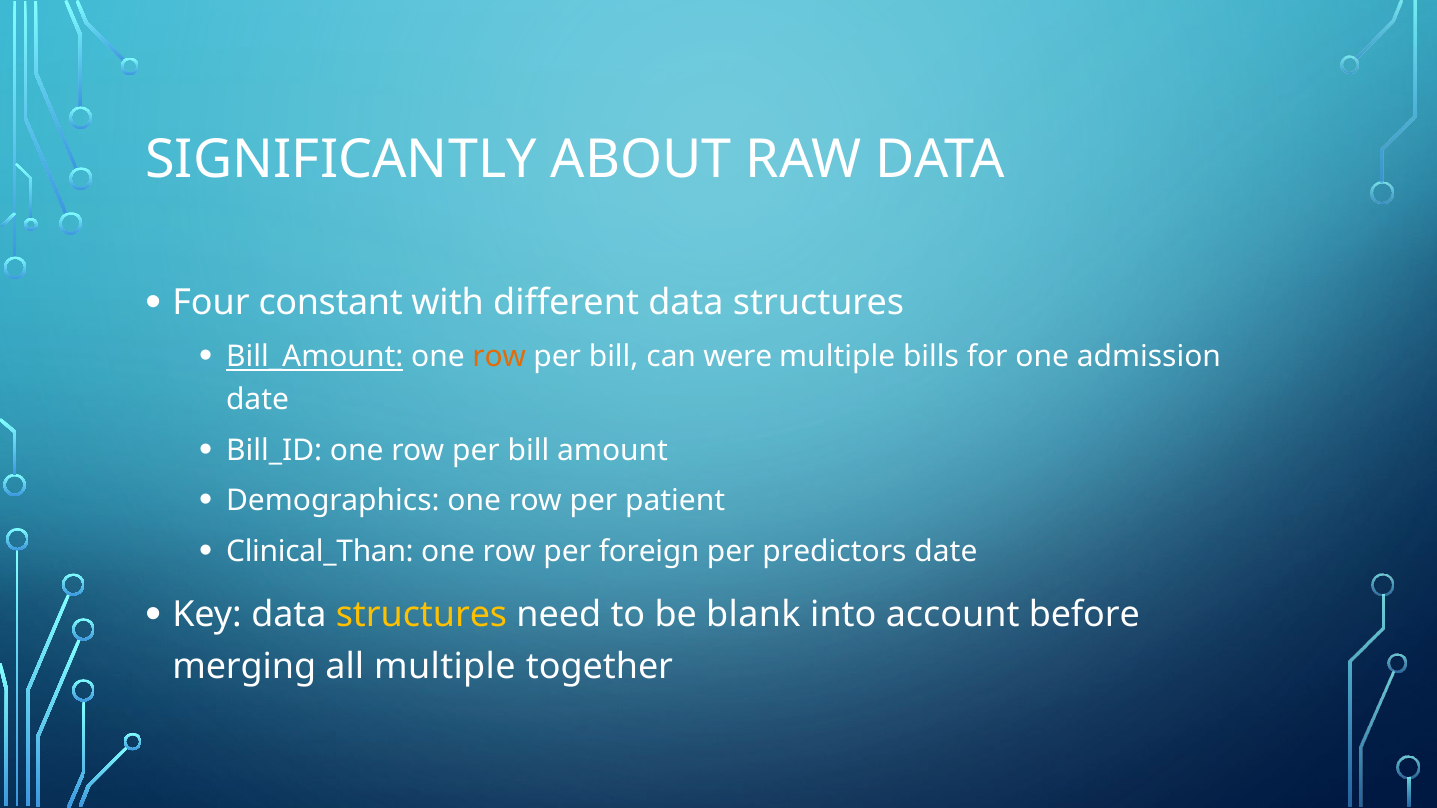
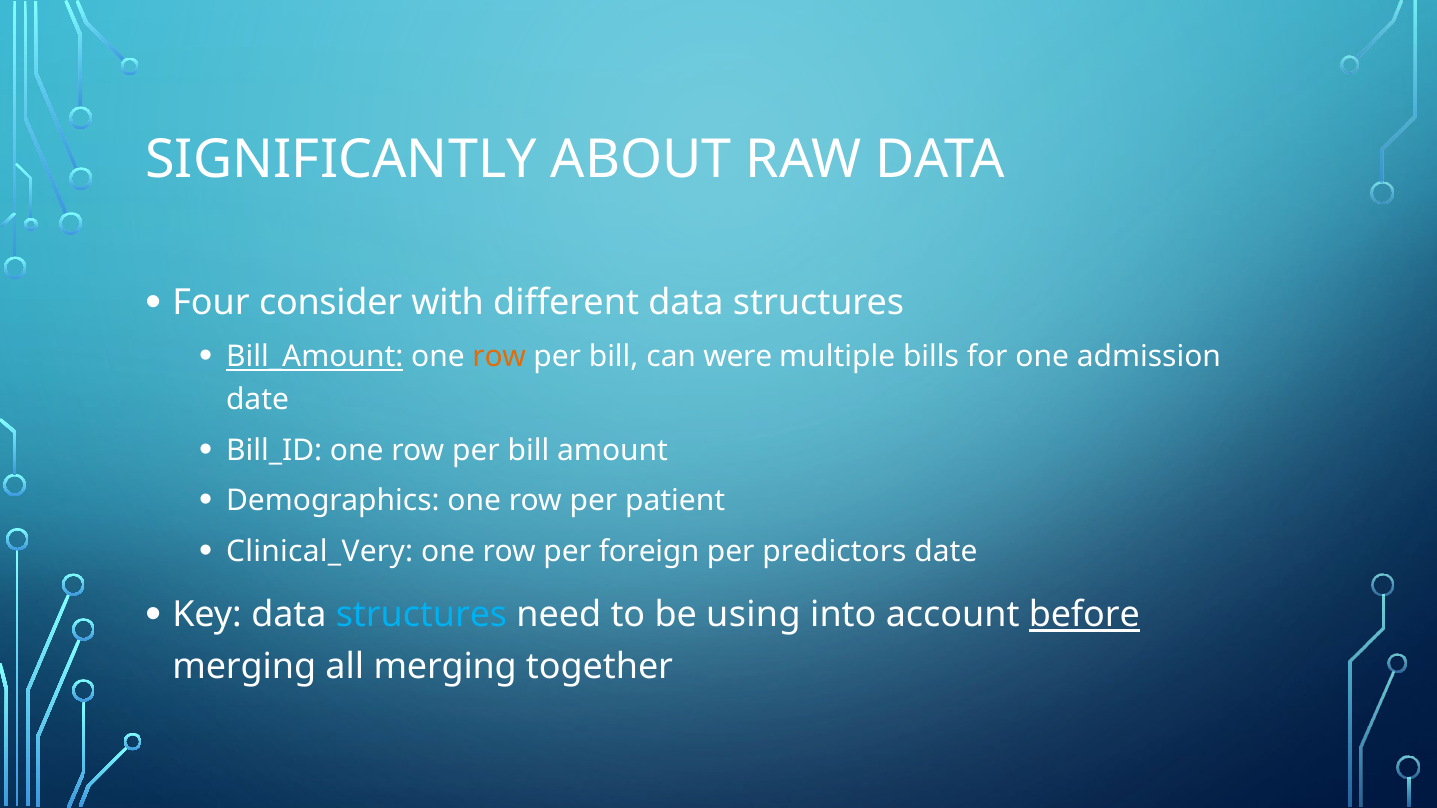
constant: constant -> consider
Clinical_Than: Clinical_Than -> Clinical_Very
structures at (422, 615) colour: yellow -> light blue
blank: blank -> using
before underline: none -> present
all multiple: multiple -> merging
